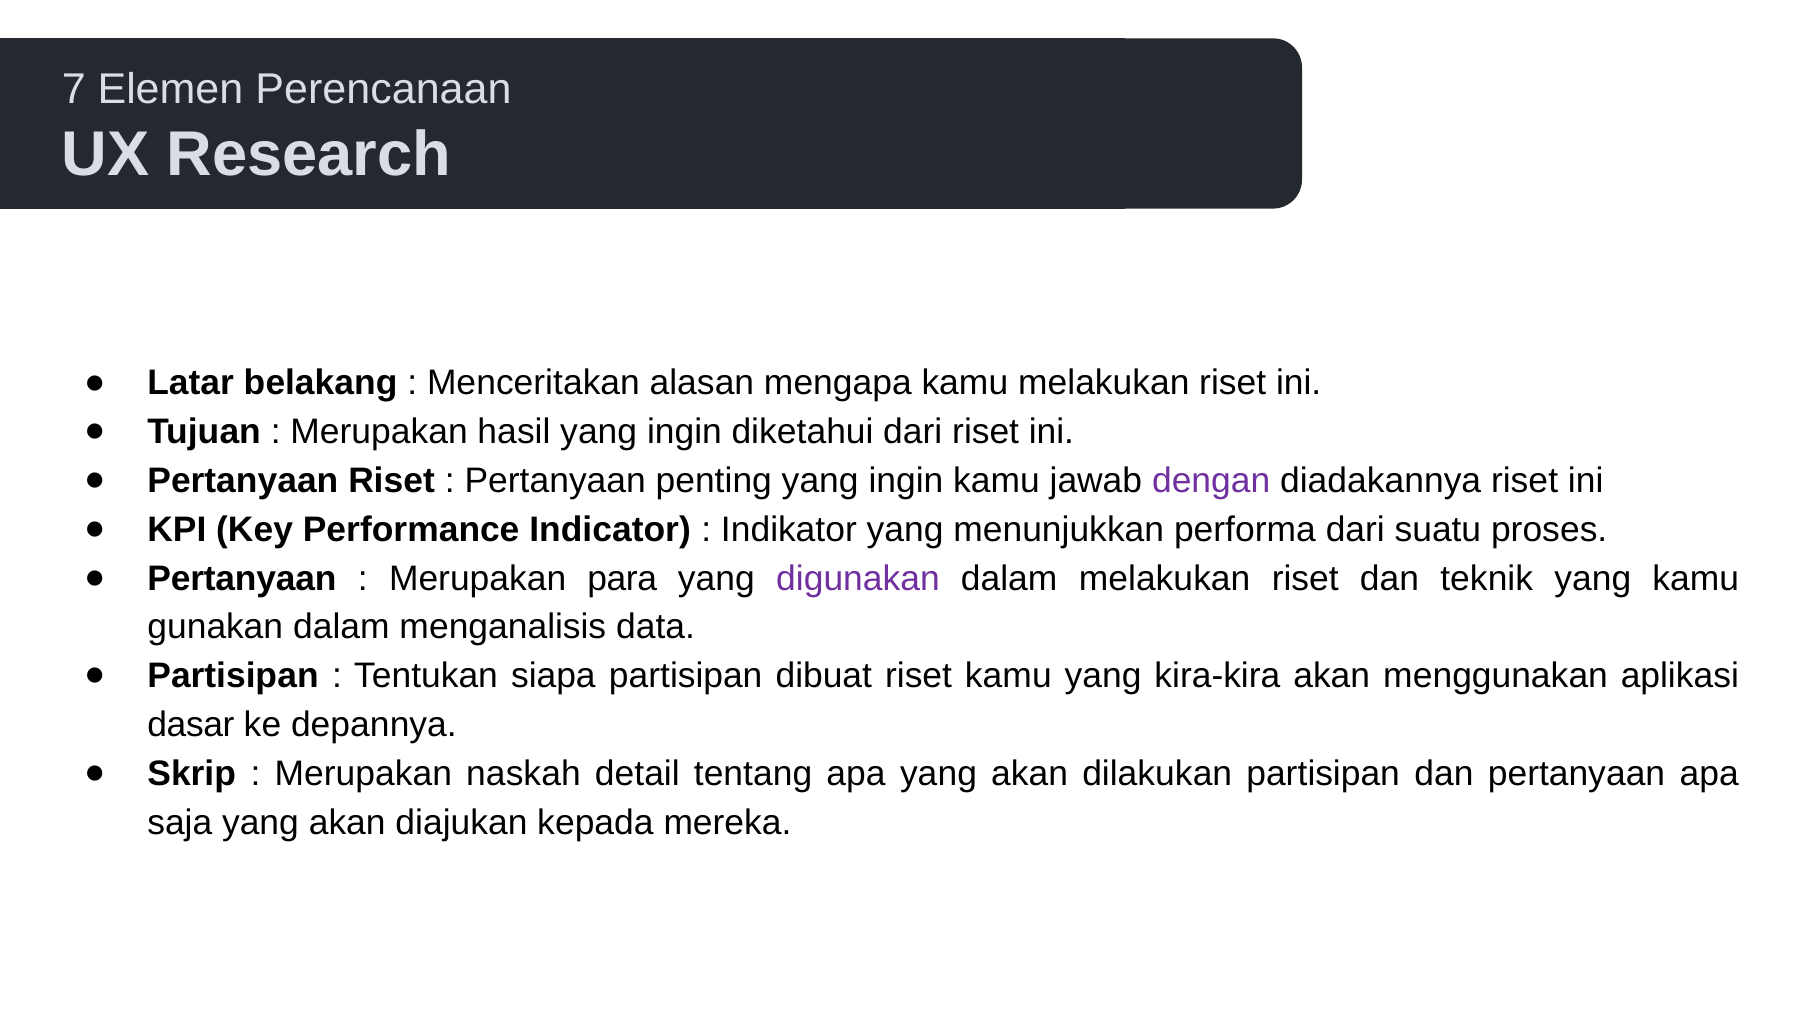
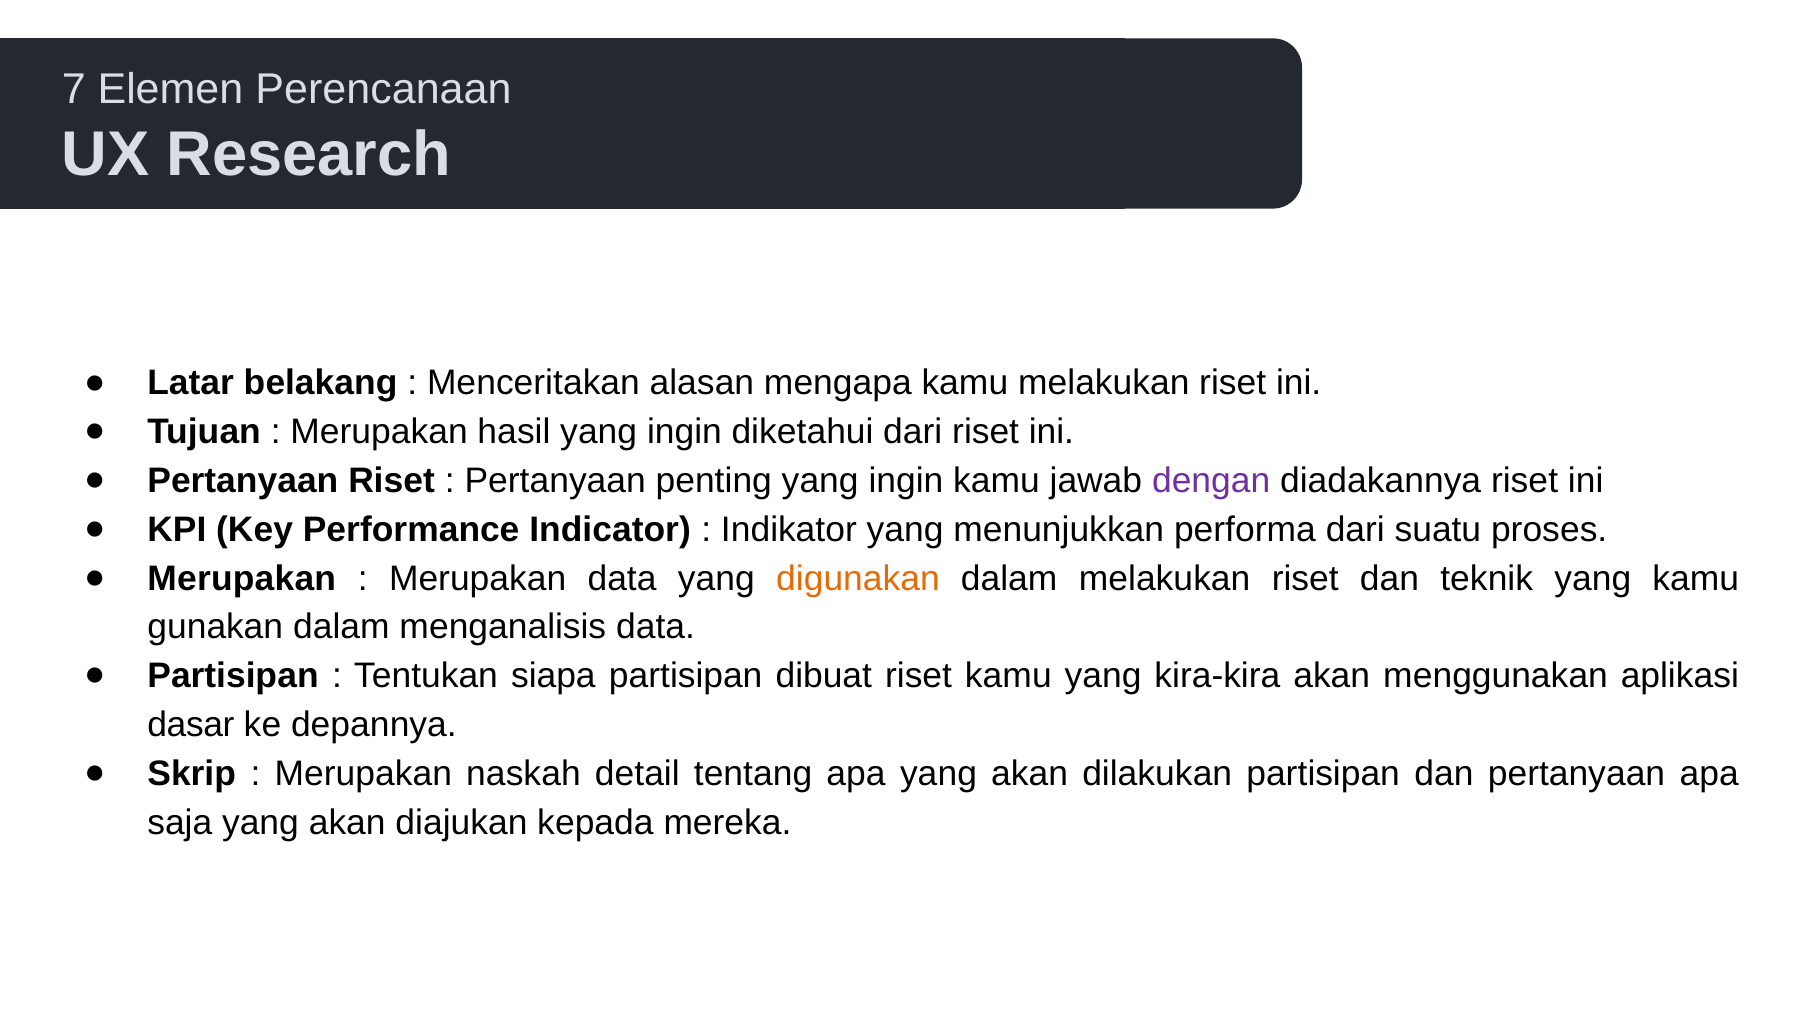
Pertanyaan at (242, 578): Pertanyaan -> Merupakan
Merupakan para: para -> data
digunakan colour: purple -> orange
